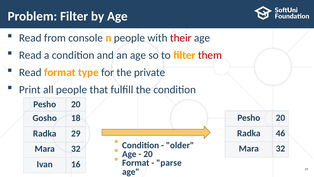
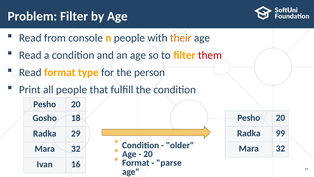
their colour: red -> orange
private: private -> person
46: 46 -> 99
